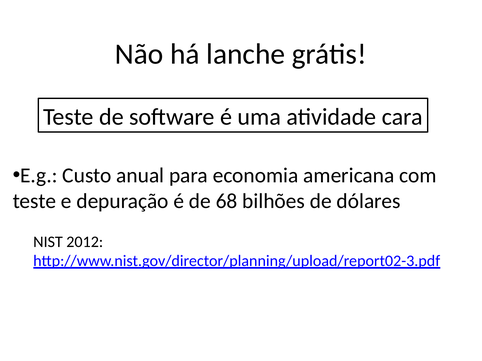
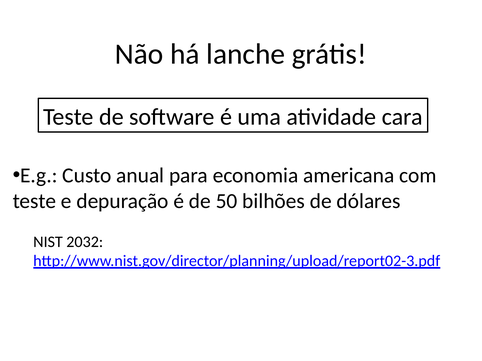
68: 68 -> 50
2012: 2012 -> 2032
